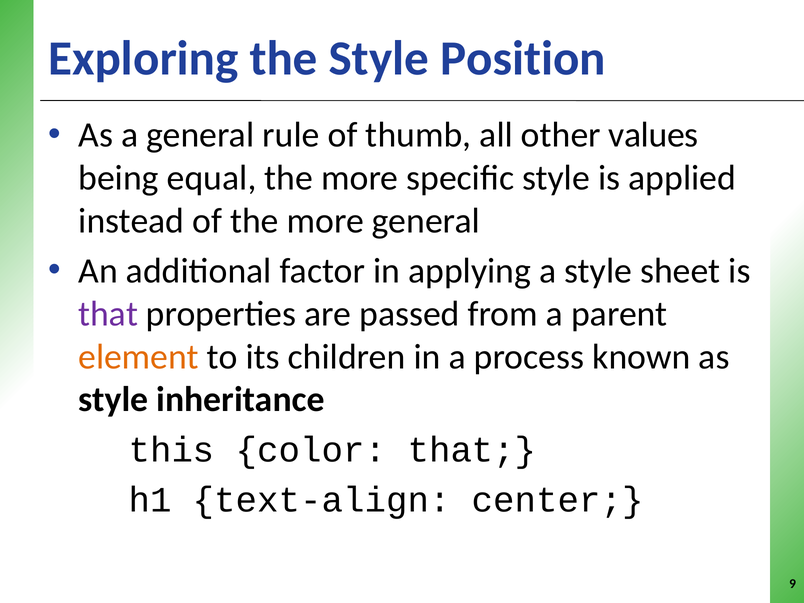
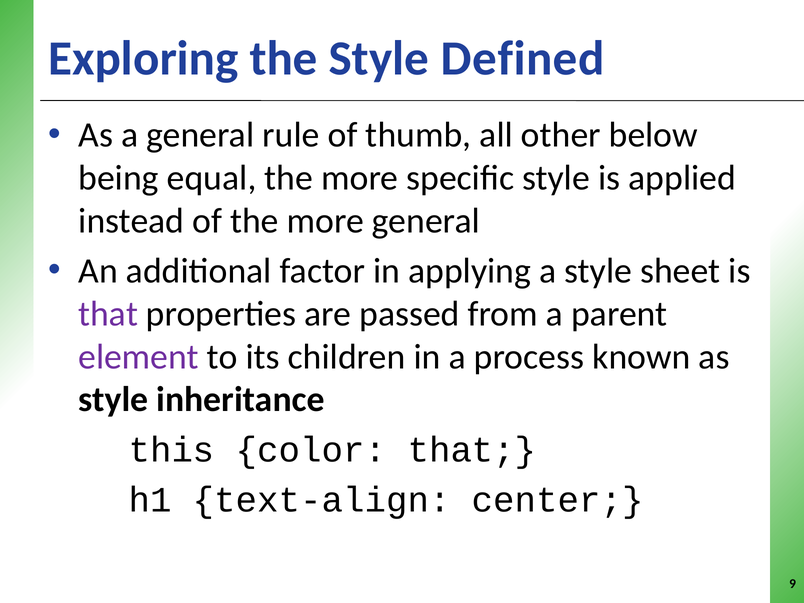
Position: Position -> Defined
values: values -> below
element colour: orange -> purple
